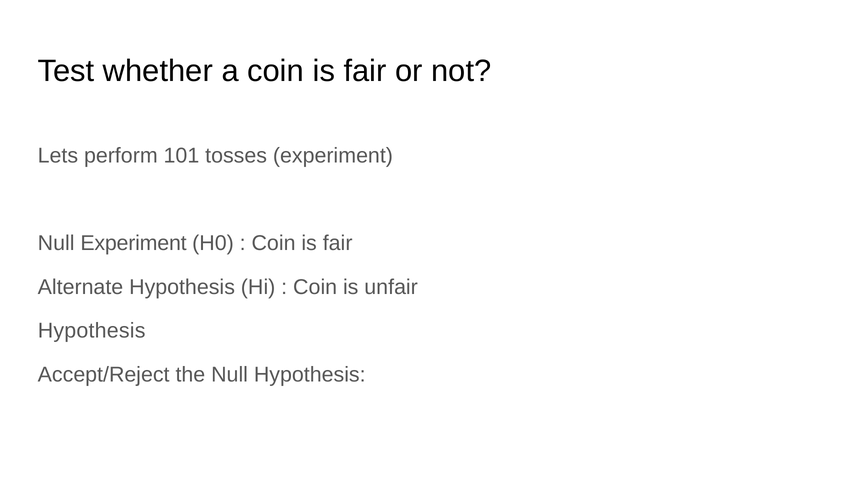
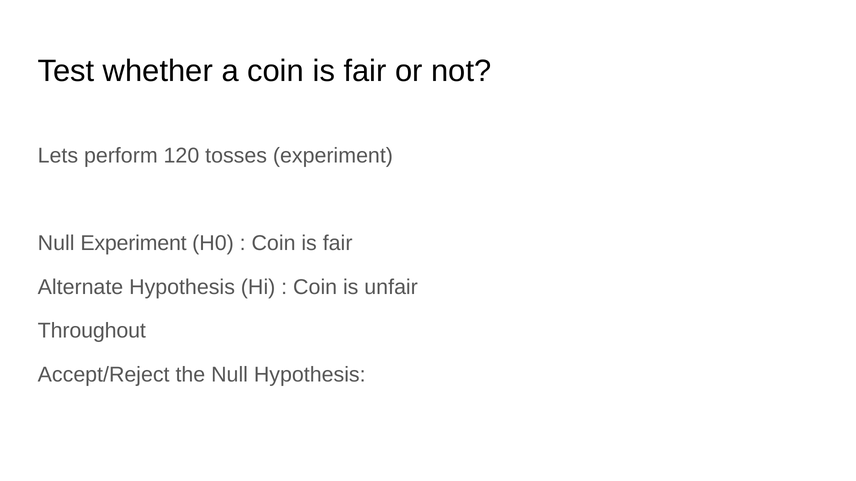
101: 101 -> 120
Hypothesis at (92, 331): Hypothesis -> Throughout
